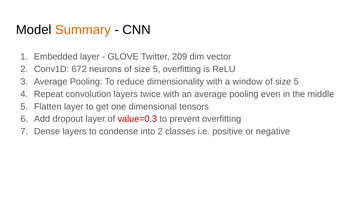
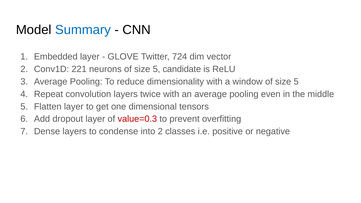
Summary colour: orange -> blue
209: 209 -> 724
672: 672 -> 221
5 overfitting: overfitting -> candidate
